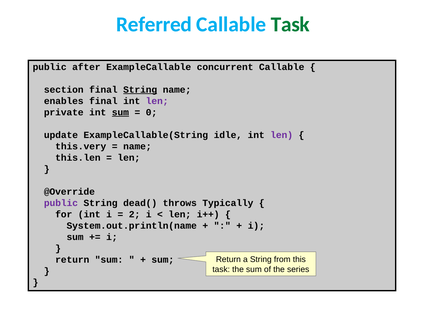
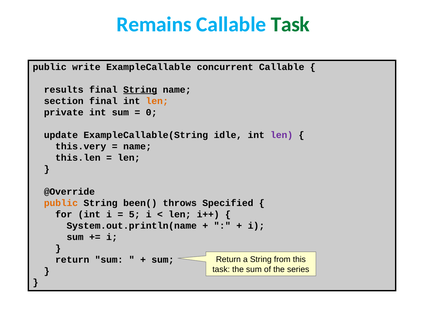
Referred: Referred -> Remains
after: after -> write
section: section -> results
enables: enables -> section
len at (157, 101) colour: purple -> orange
sum at (120, 113) underline: present -> none
public at (61, 203) colour: purple -> orange
dead(: dead( -> been(
Typically: Typically -> Specified
2: 2 -> 5
